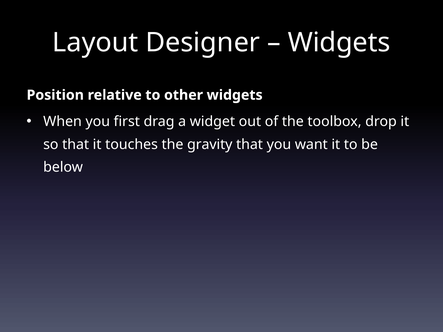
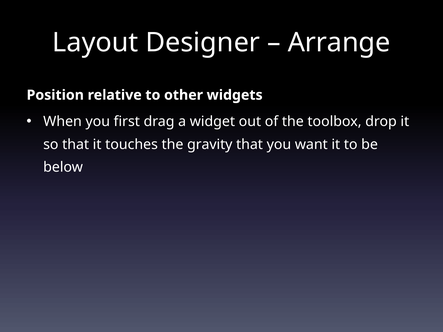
Widgets at (339, 43): Widgets -> Arrange
